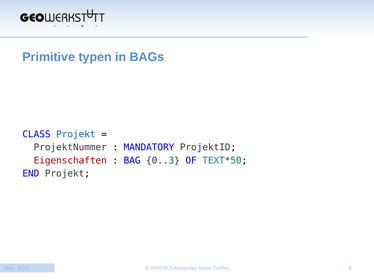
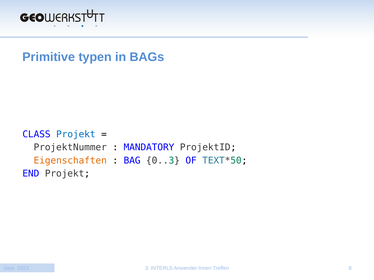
Eigenschaften colour: red -> orange
